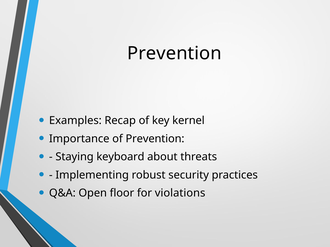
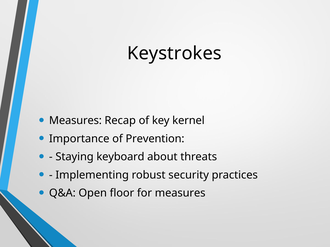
Prevention at (174, 54): Prevention -> Keystrokes
Examples at (75, 121): Examples -> Measures
for violations: violations -> measures
